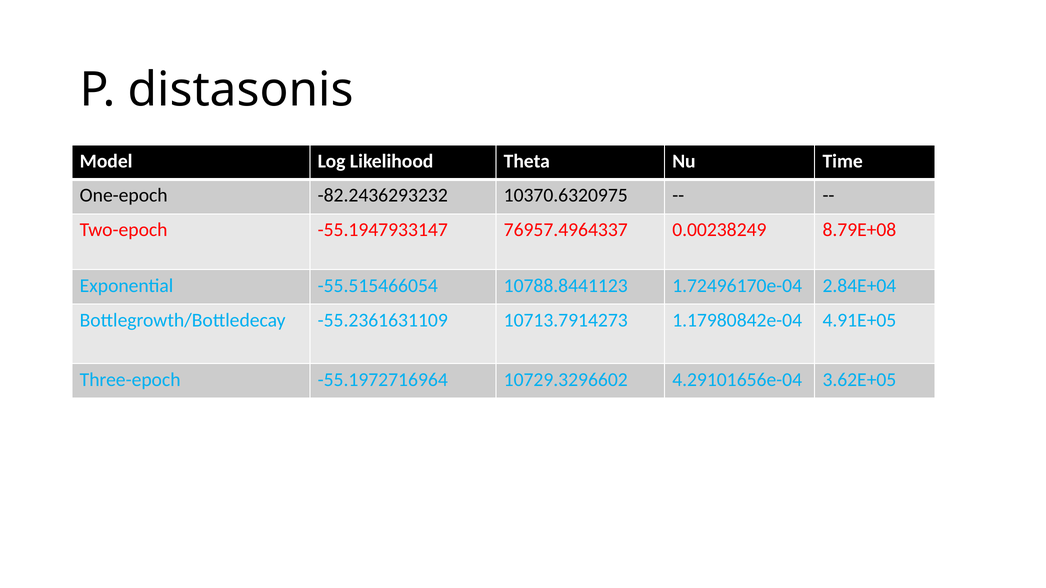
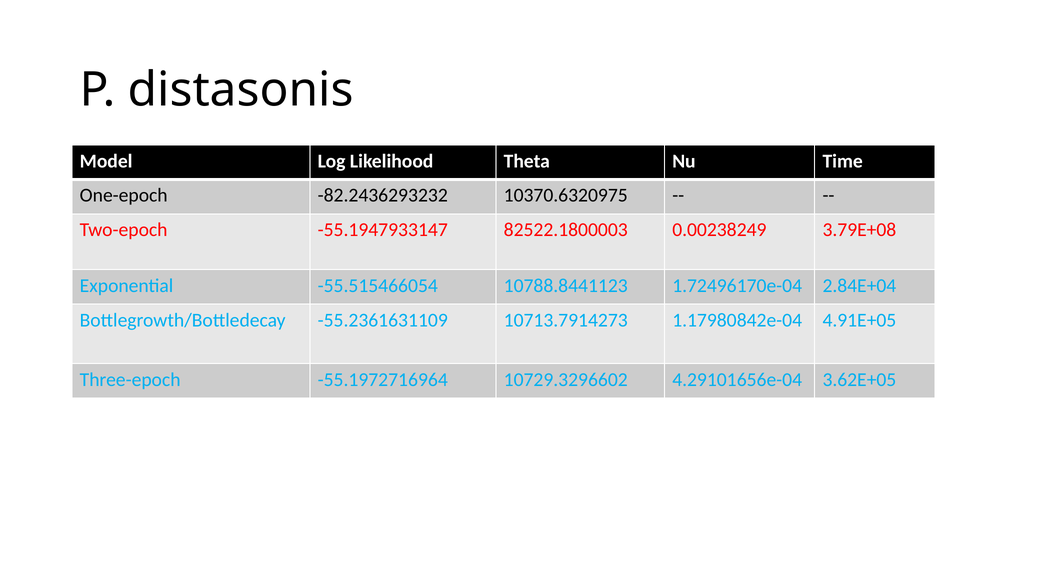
76957.4964337: 76957.4964337 -> 82522.1800003
8.79E+08: 8.79E+08 -> 3.79E+08
